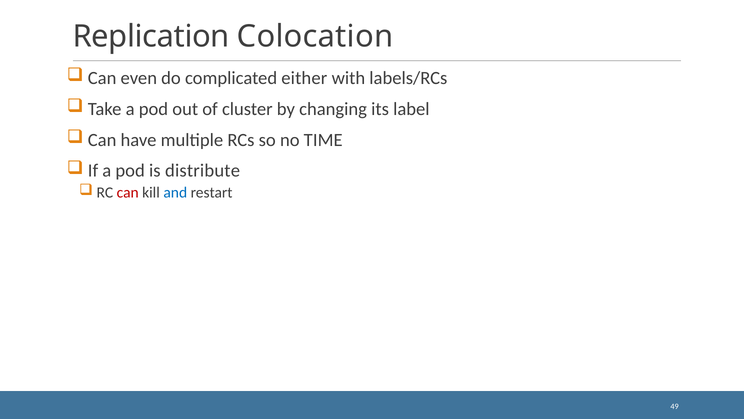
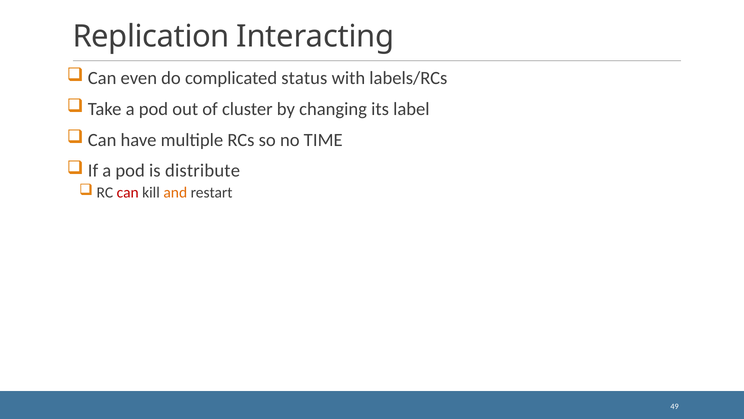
Colocation: Colocation -> Interacting
either: either -> status
and colour: blue -> orange
